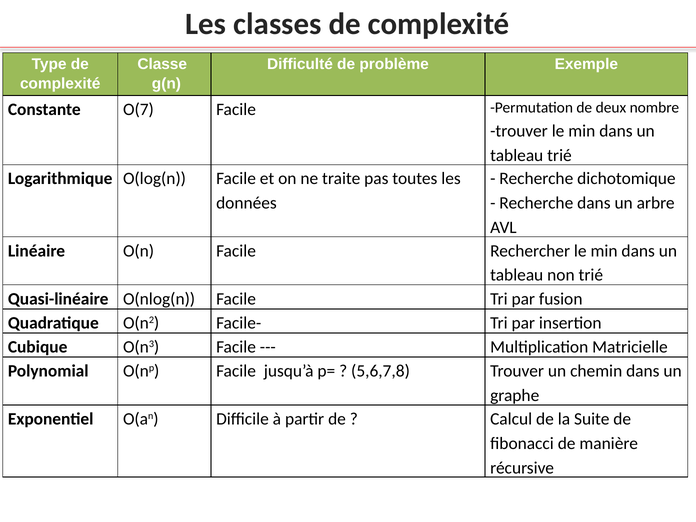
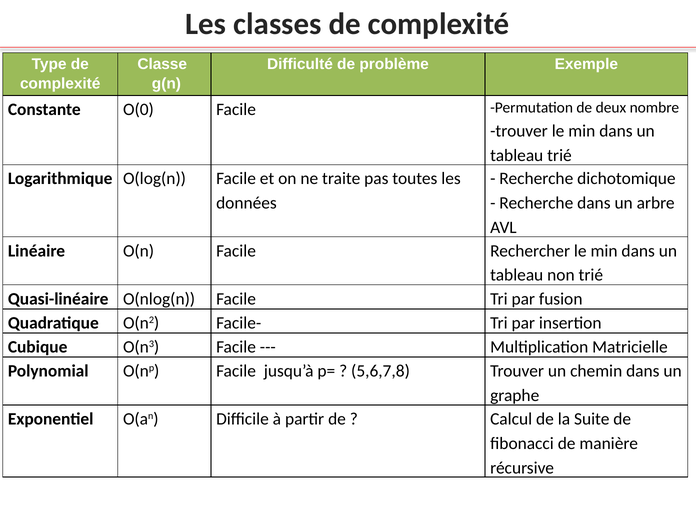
O(7: O(7 -> O(0
